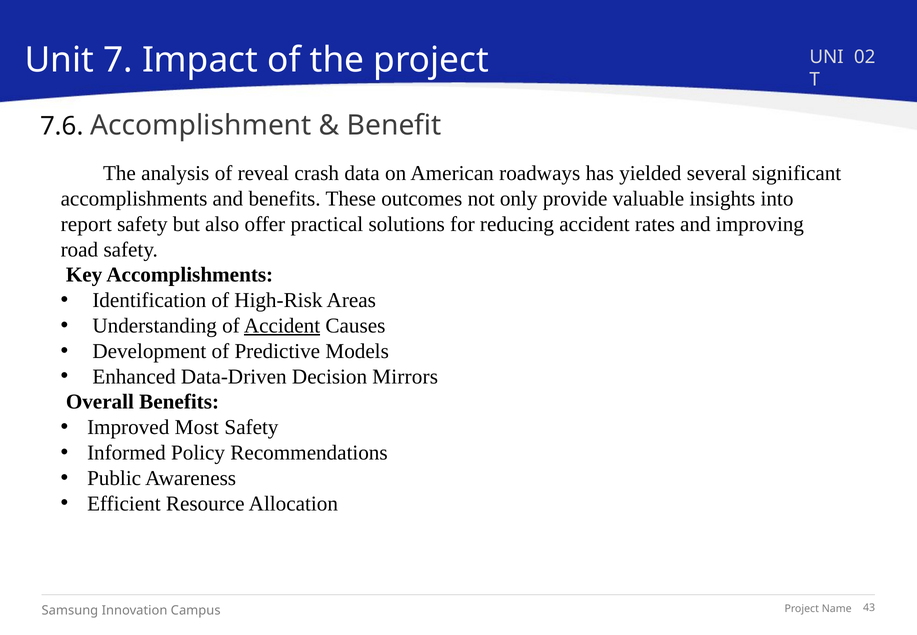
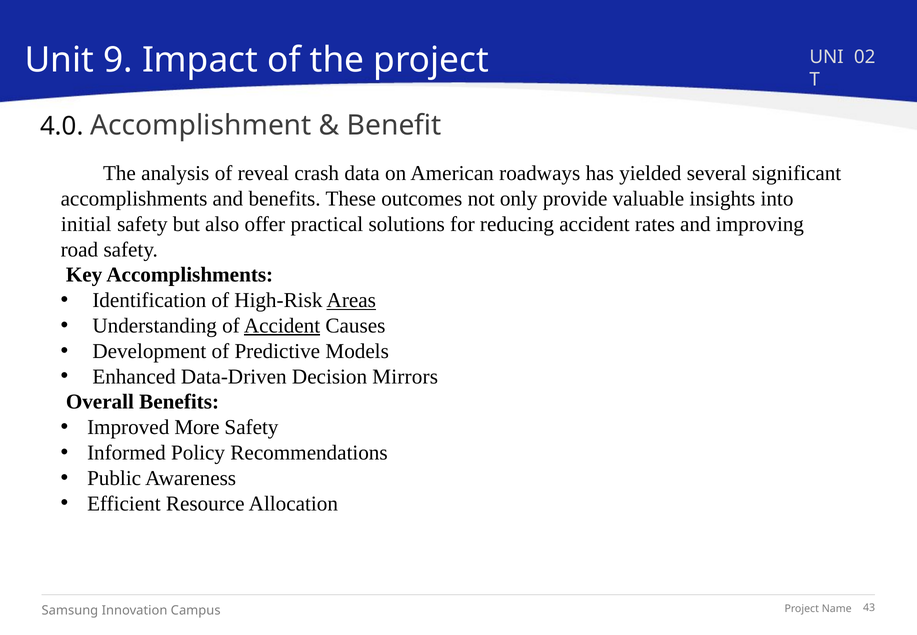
7: 7 -> 9
7.6: 7.6 -> 4.0
report: report -> initial
Areas underline: none -> present
Most: Most -> More
